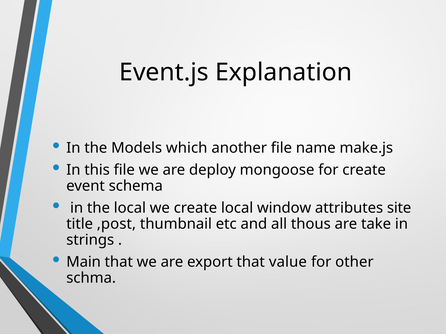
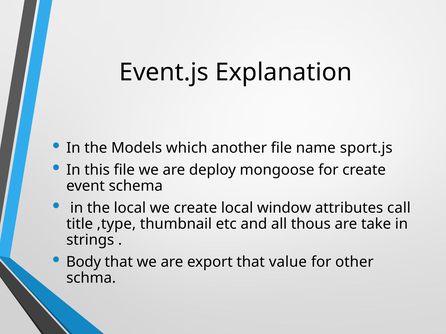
make.js: make.js -> sport.js
site: site -> call
,post: ,post -> ,type
Main: Main -> Body
